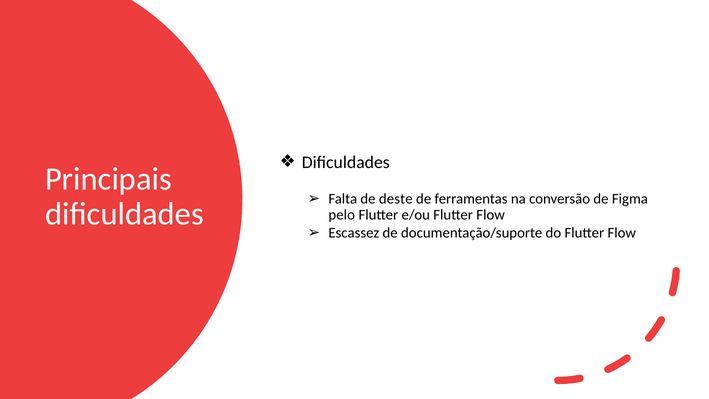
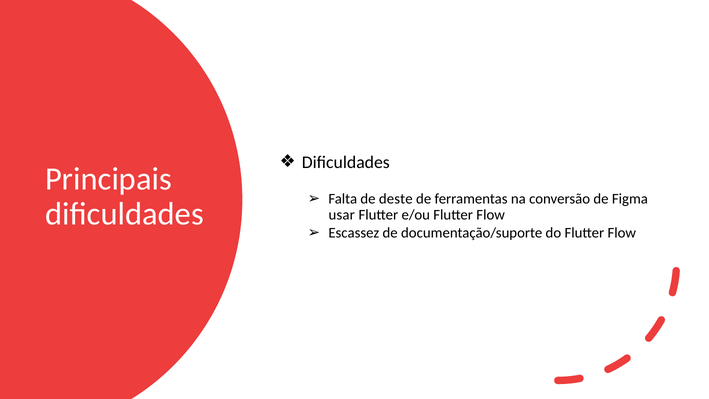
pelo: pelo -> usar
